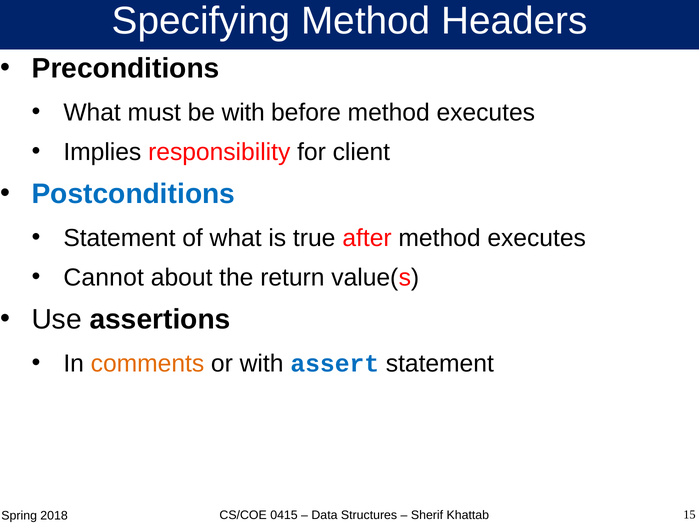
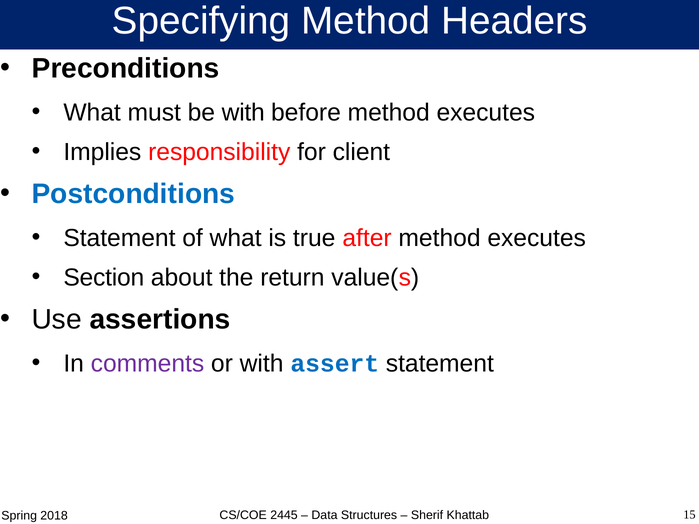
Cannot: Cannot -> Section
comments colour: orange -> purple
0415: 0415 -> 2445
